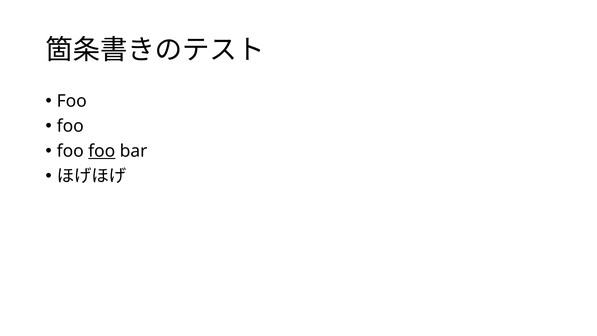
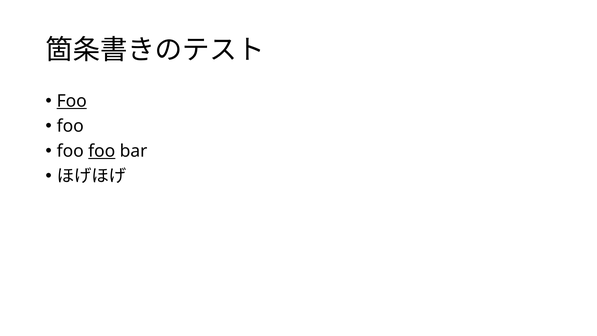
Foo at (72, 101) underline: none -> present
